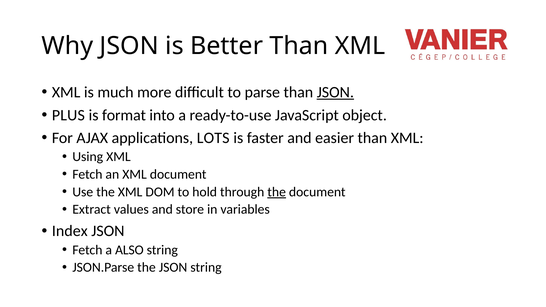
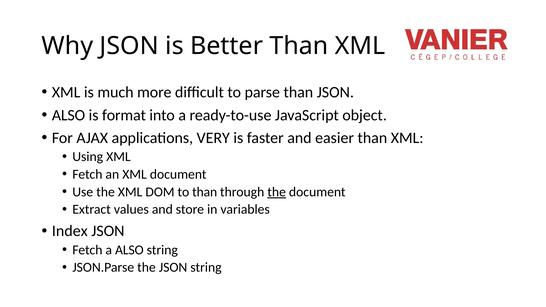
JSON at (335, 92) underline: present -> none
PLUS at (68, 115): PLUS -> ALSO
LOTS: LOTS -> VERY
to hold: hold -> than
